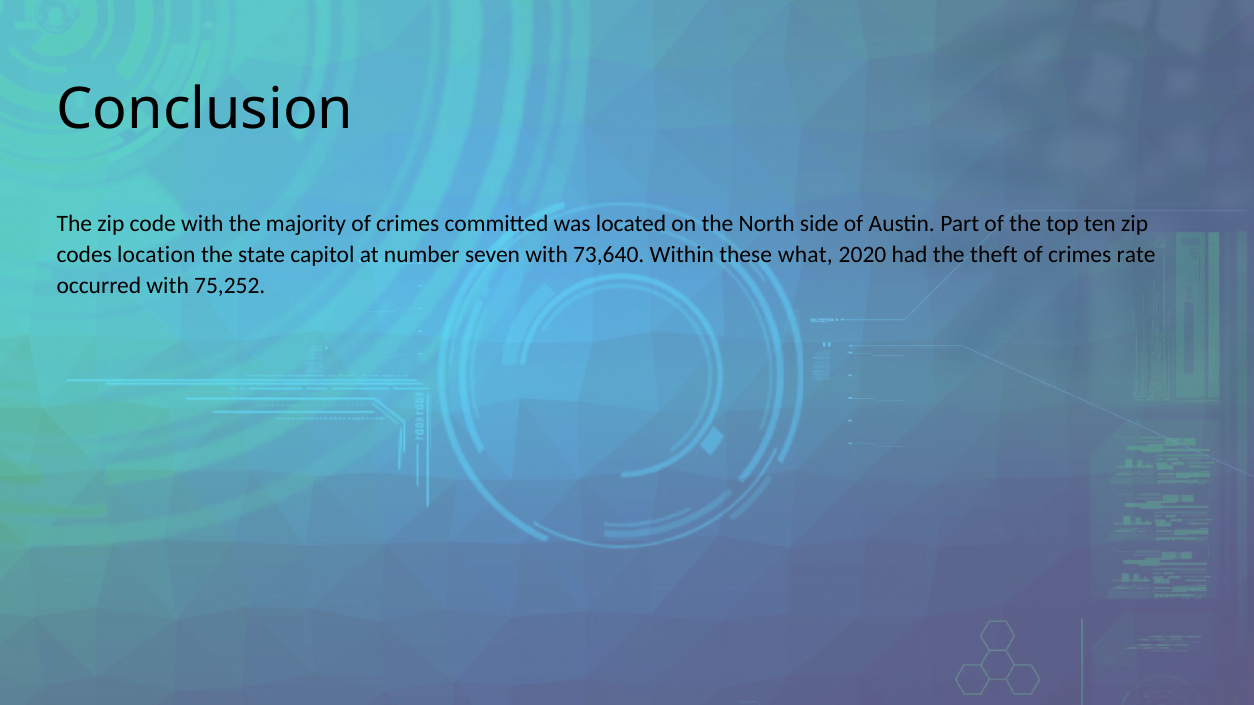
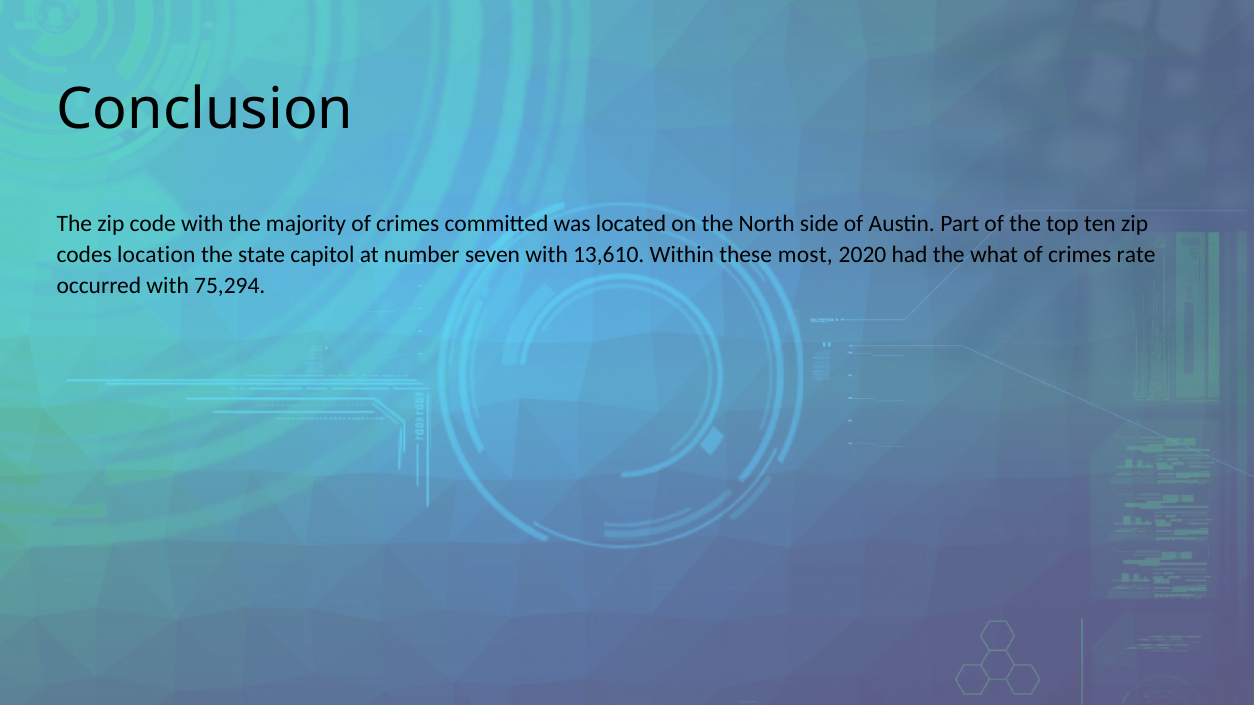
73,640: 73,640 -> 13,610
what: what -> most
theft: theft -> what
75,252: 75,252 -> 75,294
